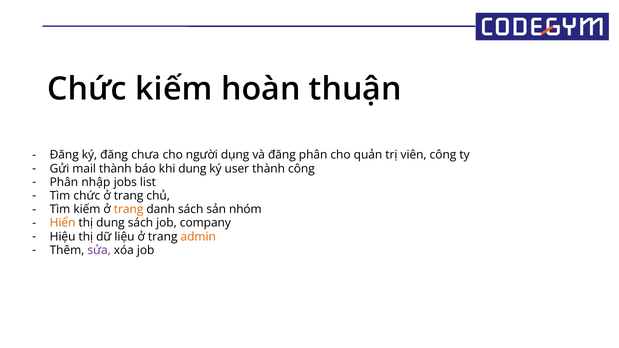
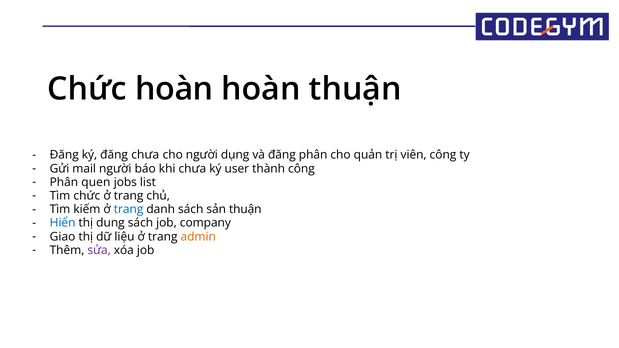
Chức kiếm: kiếm -> hoàn
mail thành: thành -> người
khi dung: dung -> chưa
nhập: nhập -> quen
trang at (129, 210) colour: orange -> blue
sản nhóm: nhóm -> thuận
Hiển colour: orange -> blue
Hiệu: Hiệu -> Giao
